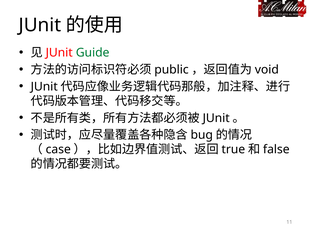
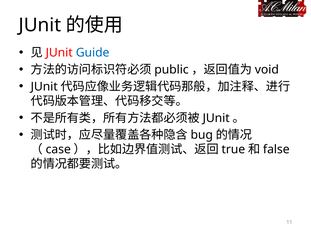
Guide colour: green -> blue
